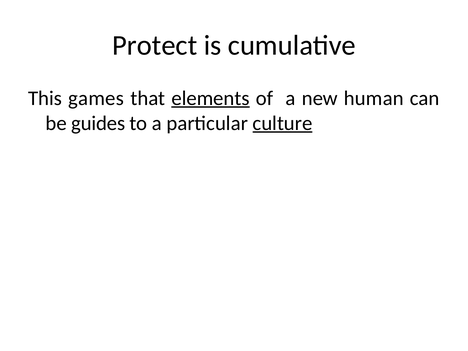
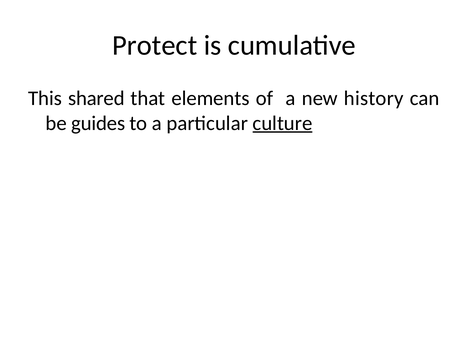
games: games -> shared
elements underline: present -> none
human: human -> history
